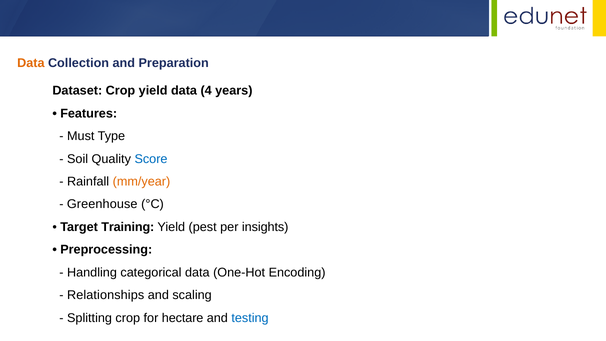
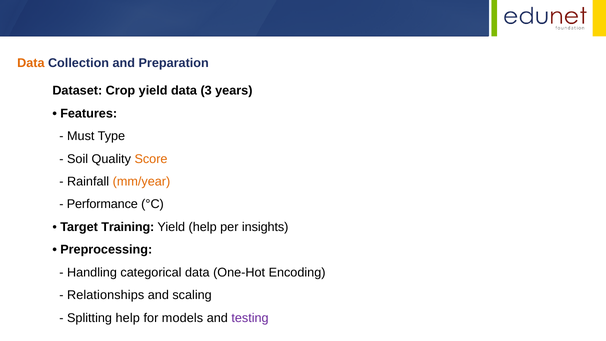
4: 4 -> 3
Score colour: blue -> orange
Greenhouse: Greenhouse -> Performance
Yield pest: pest -> help
Splitting crop: crop -> help
hectare: hectare -> models
testing colour: blue -> purple
